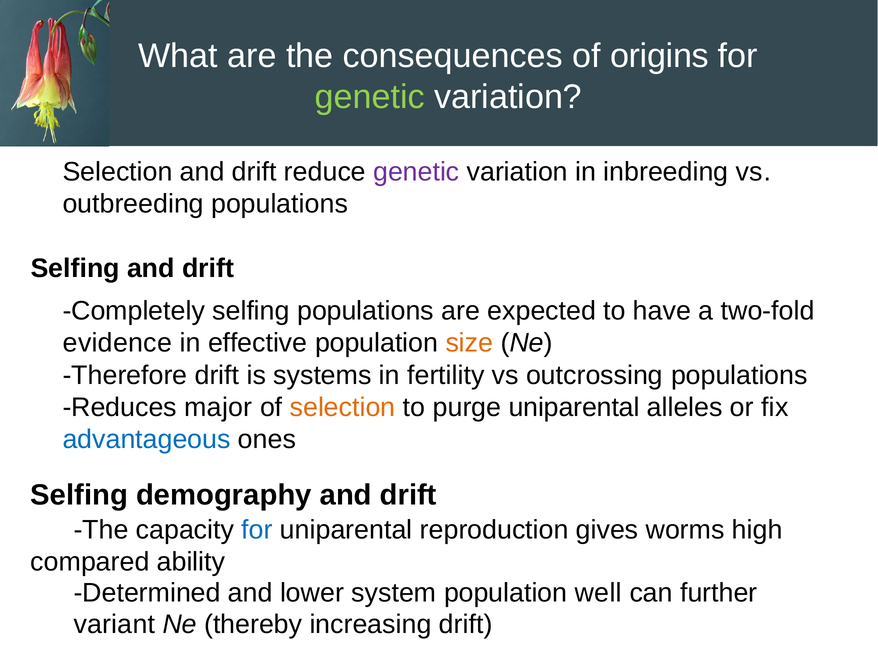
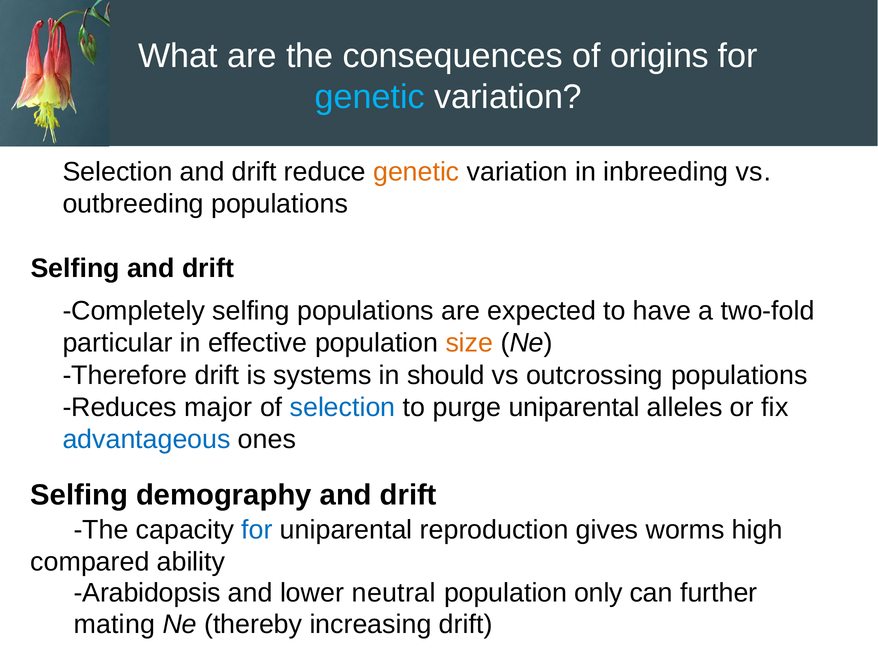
genetic at (370, 97) colour: light green -> light blue
genetic at (416, 172) colour: purple -> orange
evidence: evidence -> particular
fertility: fertility -> should
selection at (343, 407) colour: orange -> blue
Determined: Determined -> Arabidopsis
system: system -> neutral
well: well -> only
variant: variant -> mating
